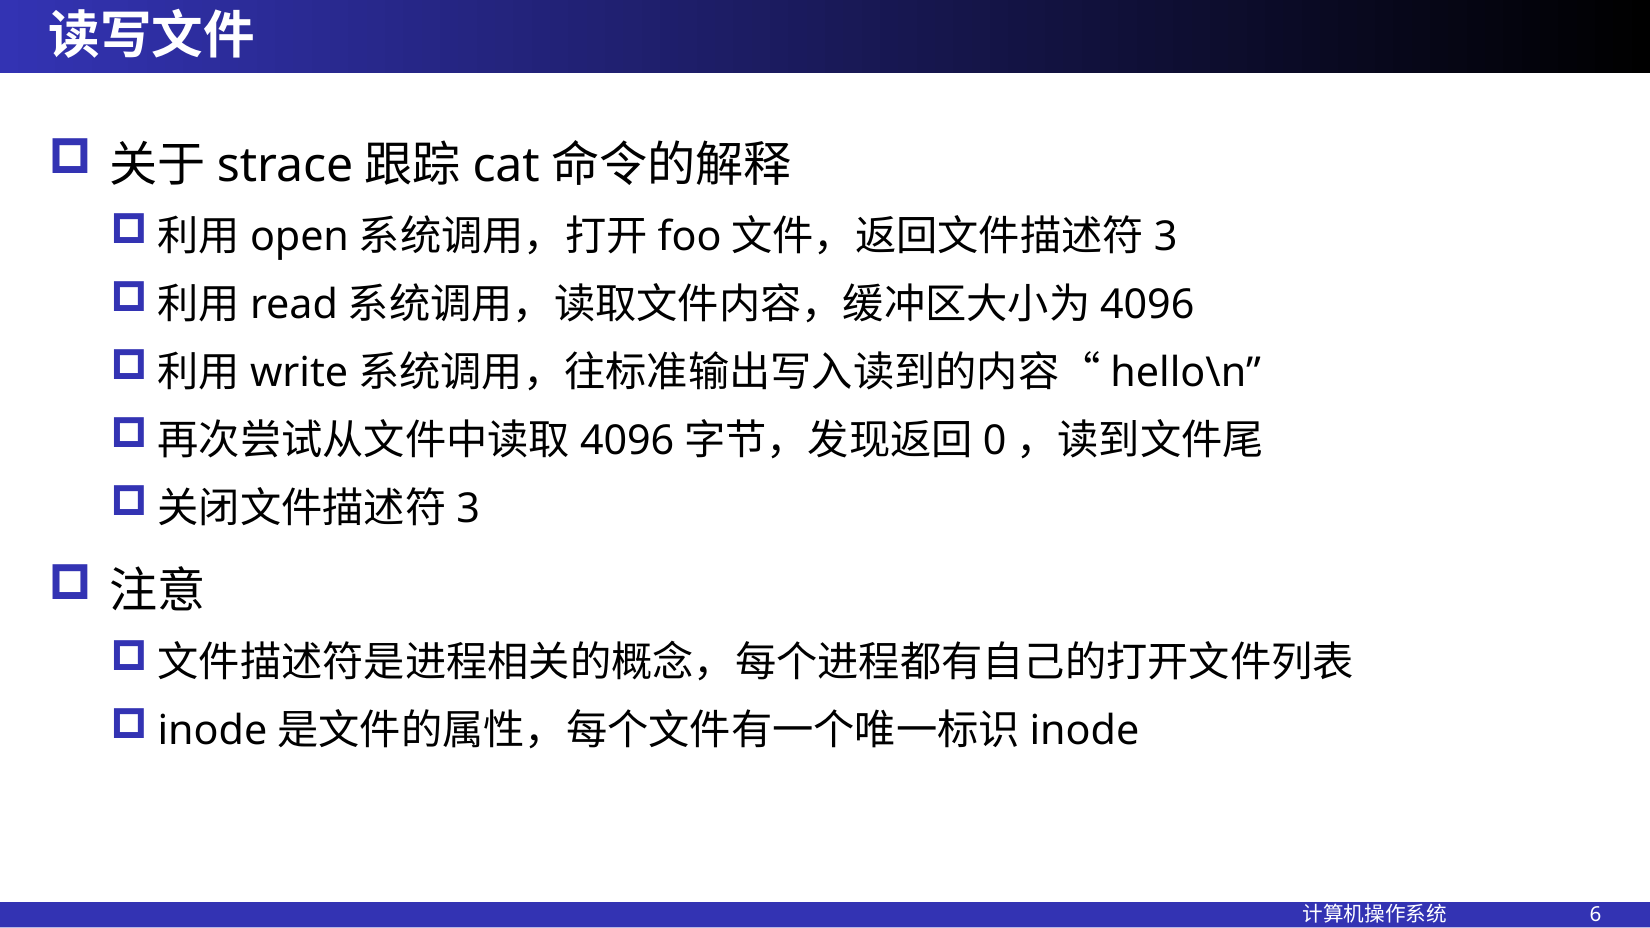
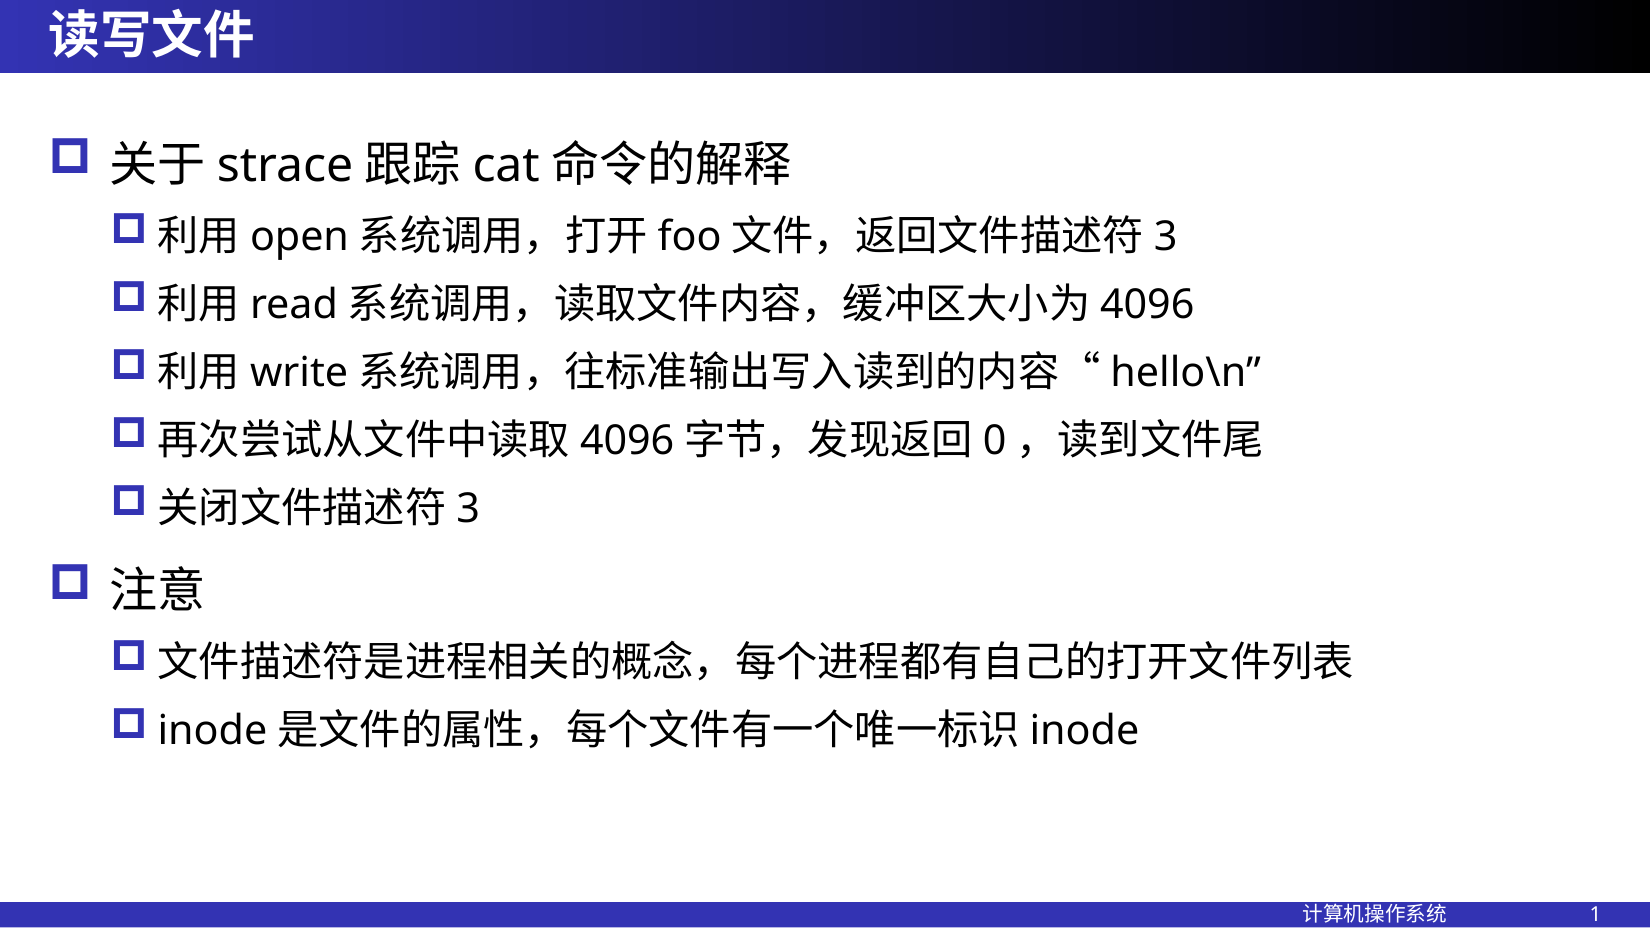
6: 6 -> 1
